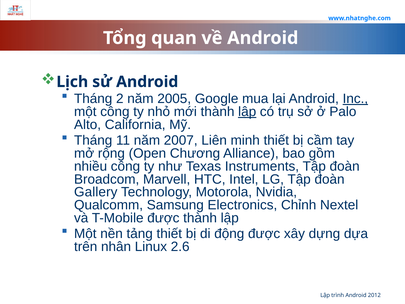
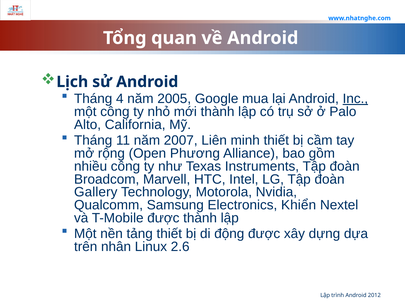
2: 2 -> 4
lập at (247, 112) underline: present -> none
Chương: Chương -> Phương
Chỉnh: Chỉnh -> Khiển
